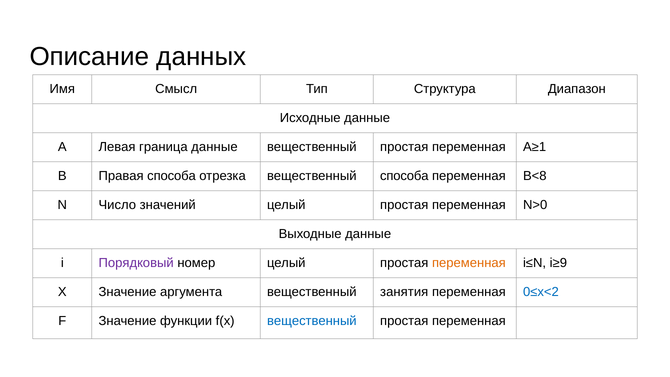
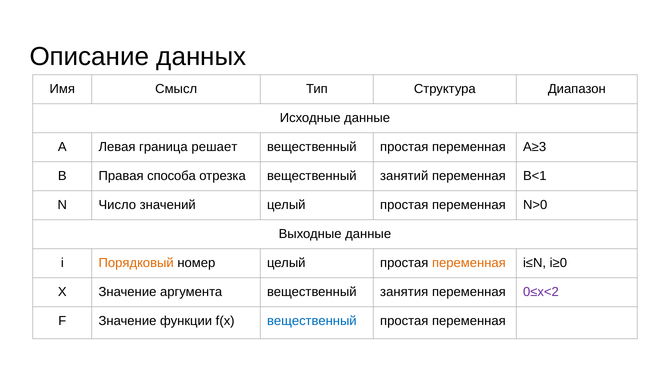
граница данные: данные -> решает
A≥1: A≥1 -> A≥3
вещественный способа: способа -> занятий
B<8: B<8 -> B<1
Порядковый colour: purple -> orange
i≥9: i≥9 -> i≥0
0≤x<2 colour: blue -> purple
